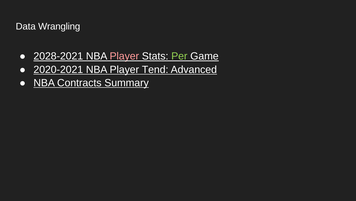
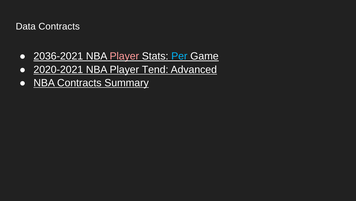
Data Wrangling: Wrangling -> Contracts
2028-2021: 2028-2021 -> 2036-2021
Per colour: light green -> light blue
